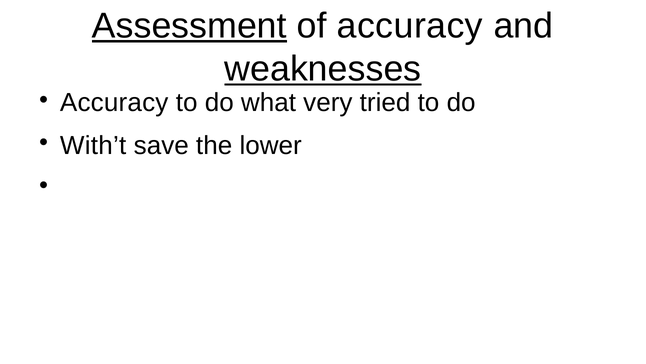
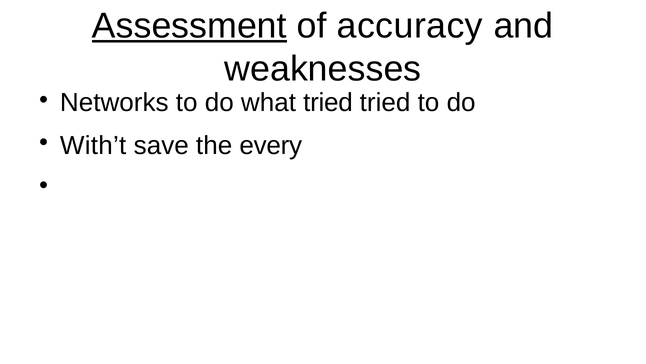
weaknesses underline: present -> none
Accuracy at (114, 102): Accuracy -> Networks
what very: very -> tried
lower: lower -> every
